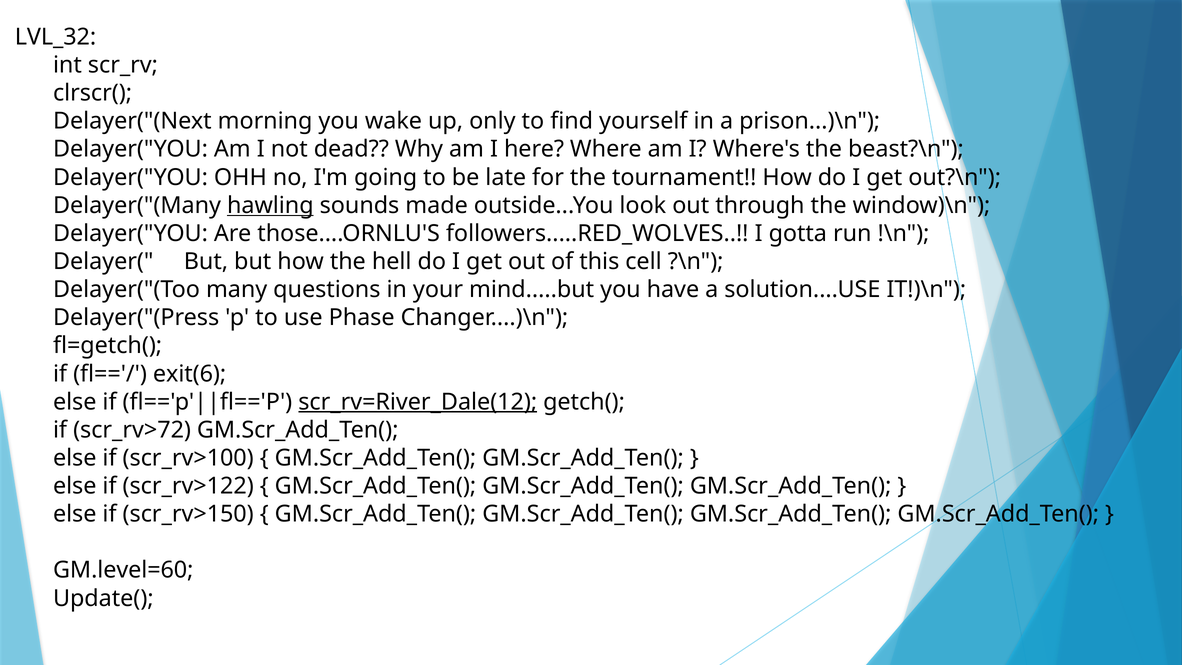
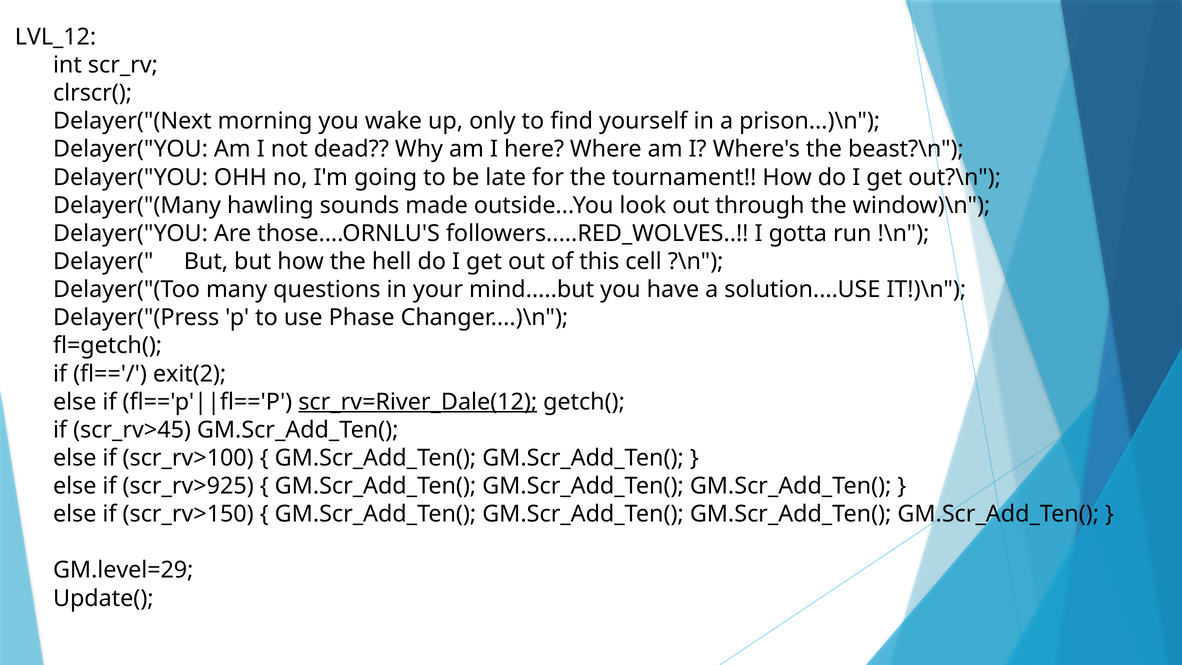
LVL_32: LVL_32 -> LVL_12
hawling underline: present -> none
exit(6: exit(6 -> exit(2
scr_rv>72: scr_rv>72 -> scr_rv>45
scr_rv>122: scr_rv>122 -> scr_rv>925
GM.level=60: GM.level=60 -> GM.level=29
